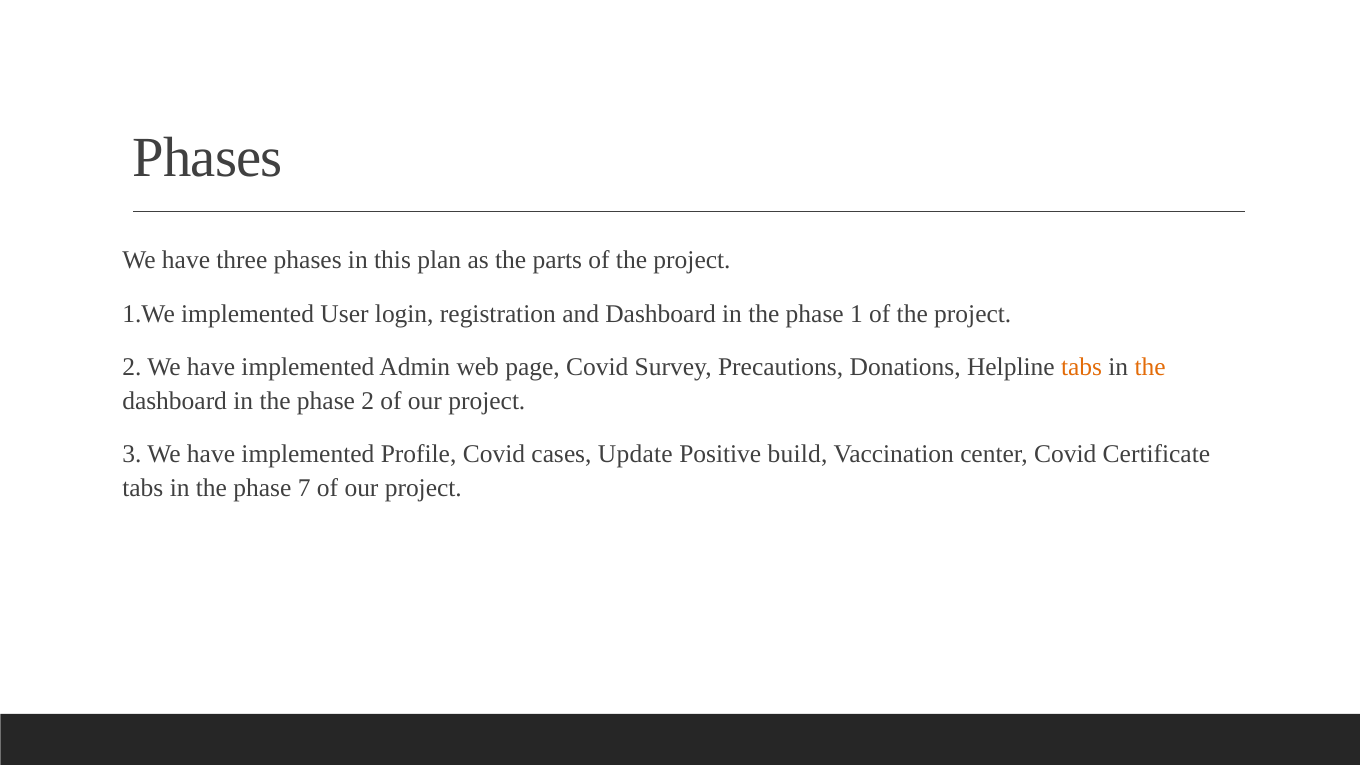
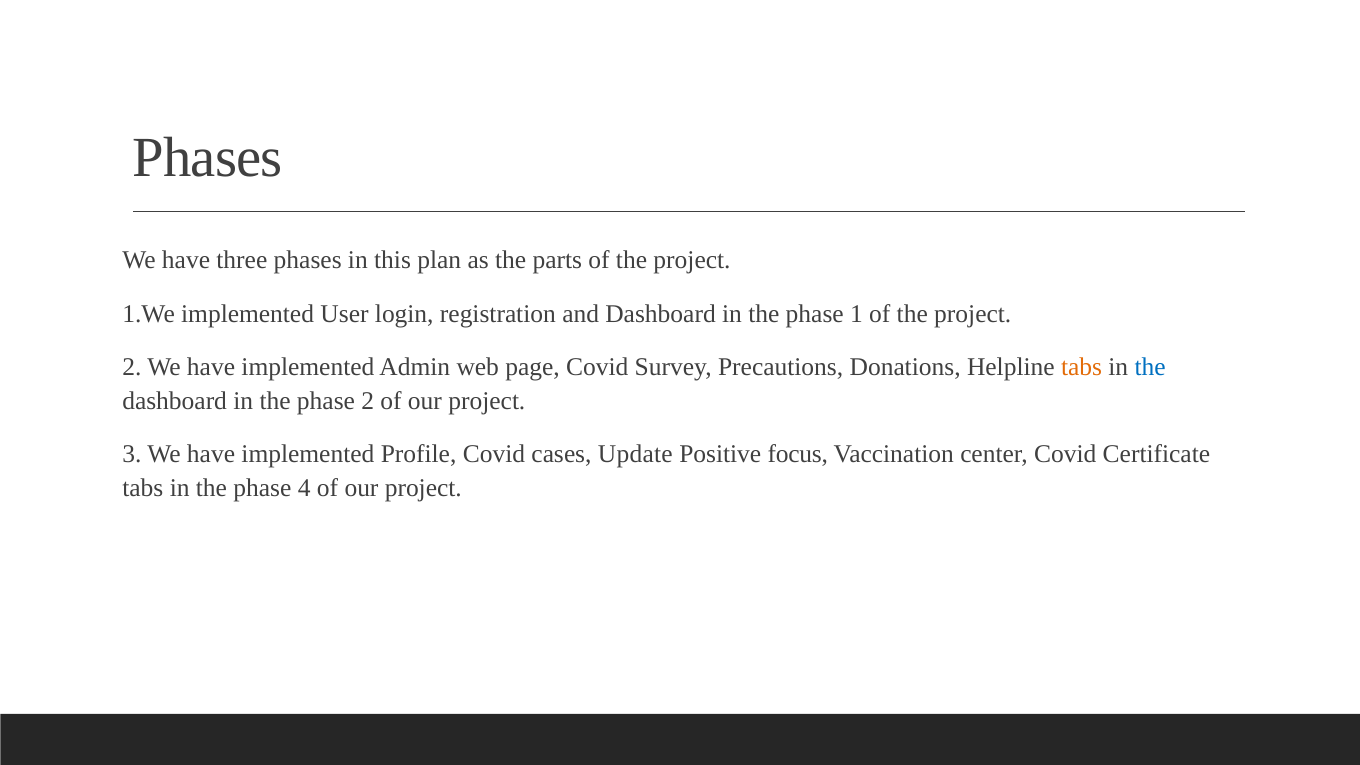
the at (1150, 367) colour: orange -> blue
build: build -> focus
7: 7 -> 4
